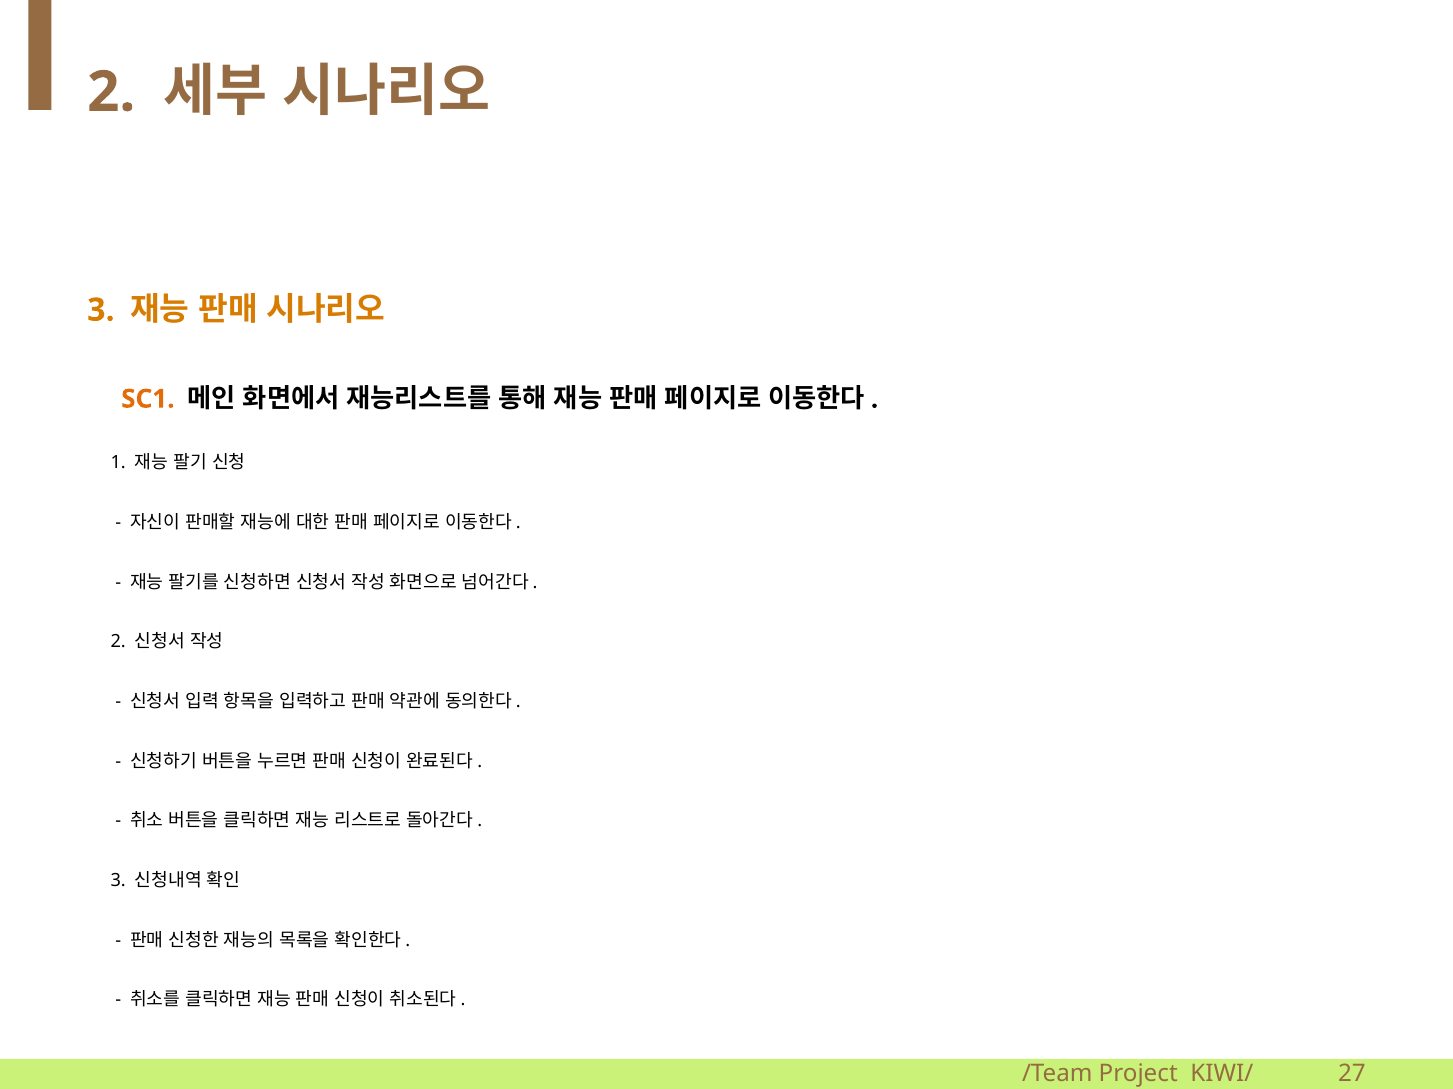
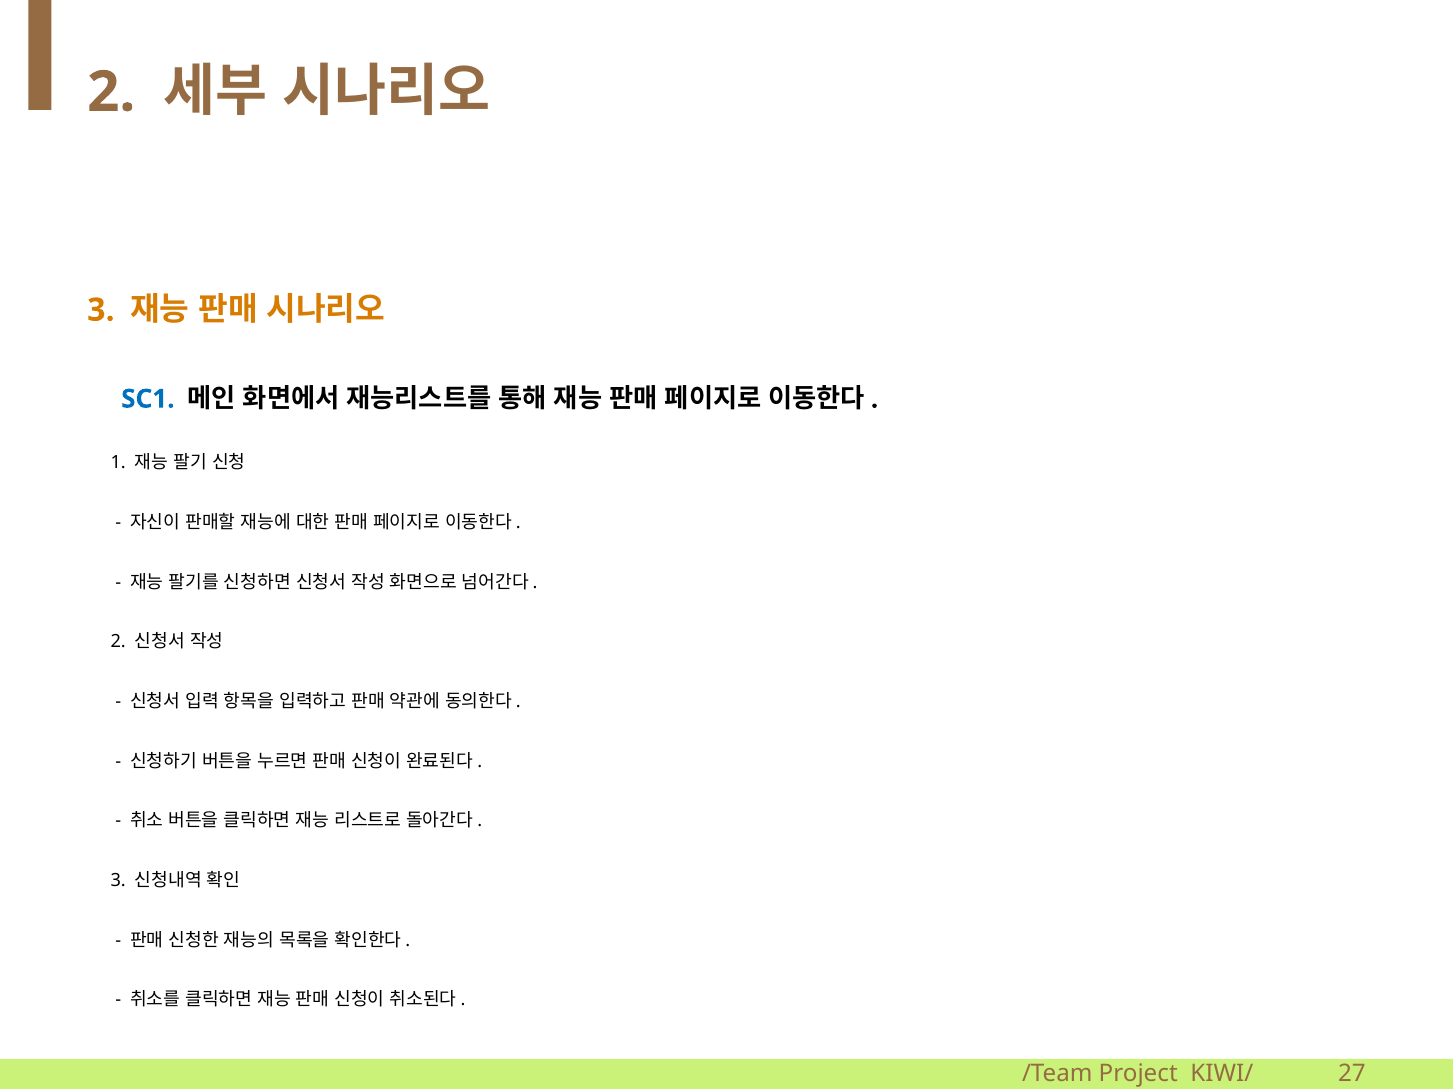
SC1 colour: orange -> blue
